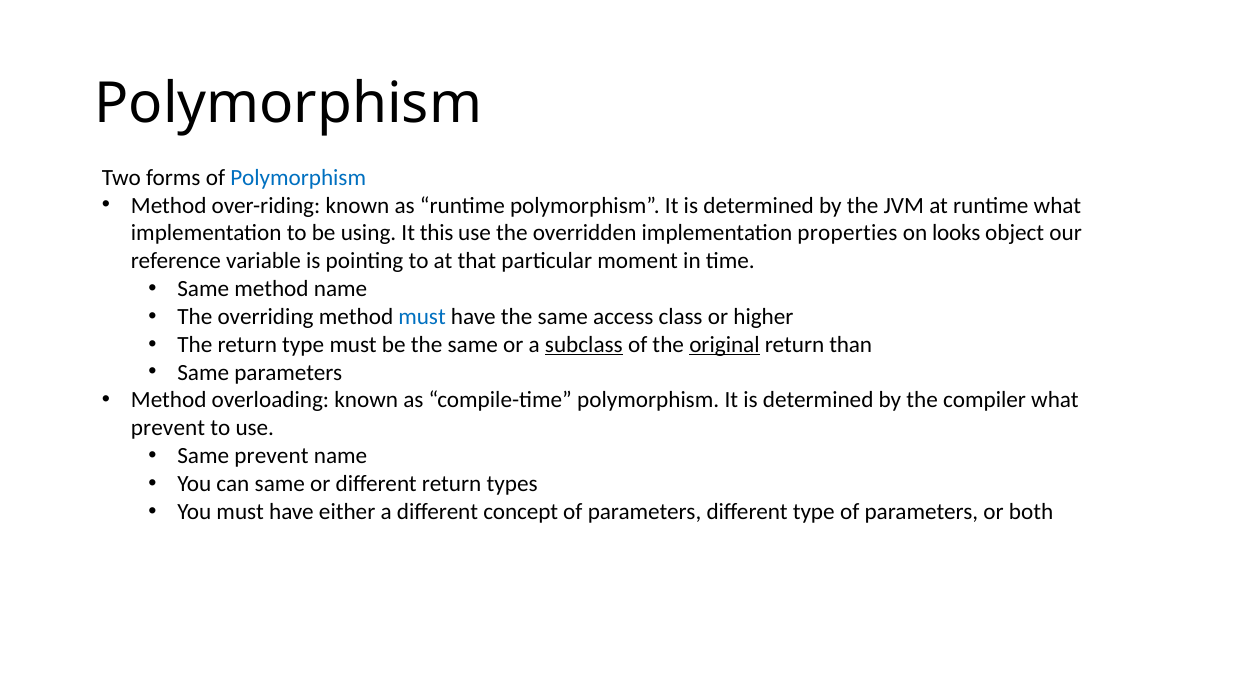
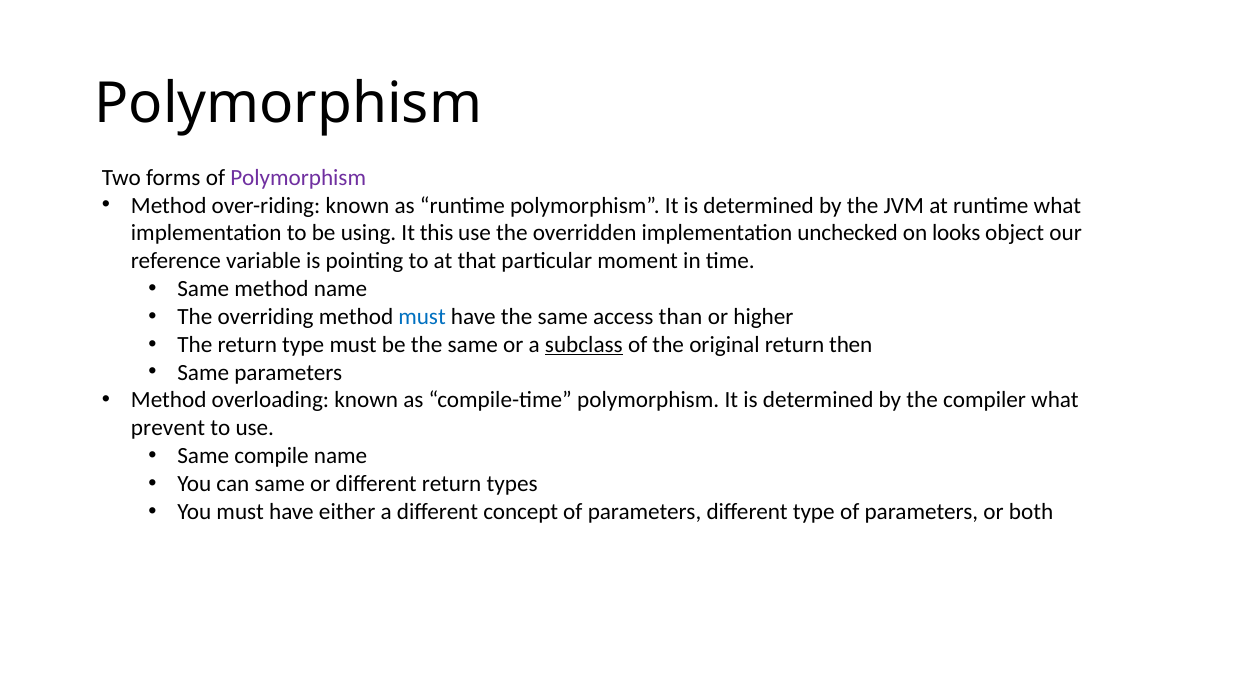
Polymorphism at (298, 178) colour: blue -> purple
properties: properties -> unchecked
class: class -> than
original underline: present -> none
than: than -> then
Same prevent: prevent -> compile
